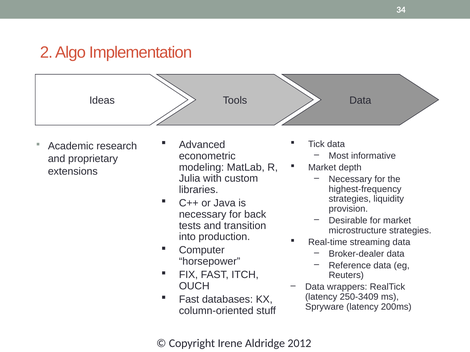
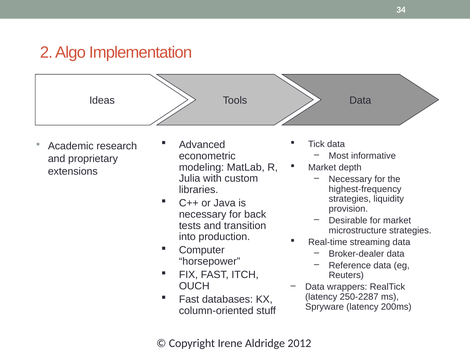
250-3409: 250-3409 -> 250-2287
